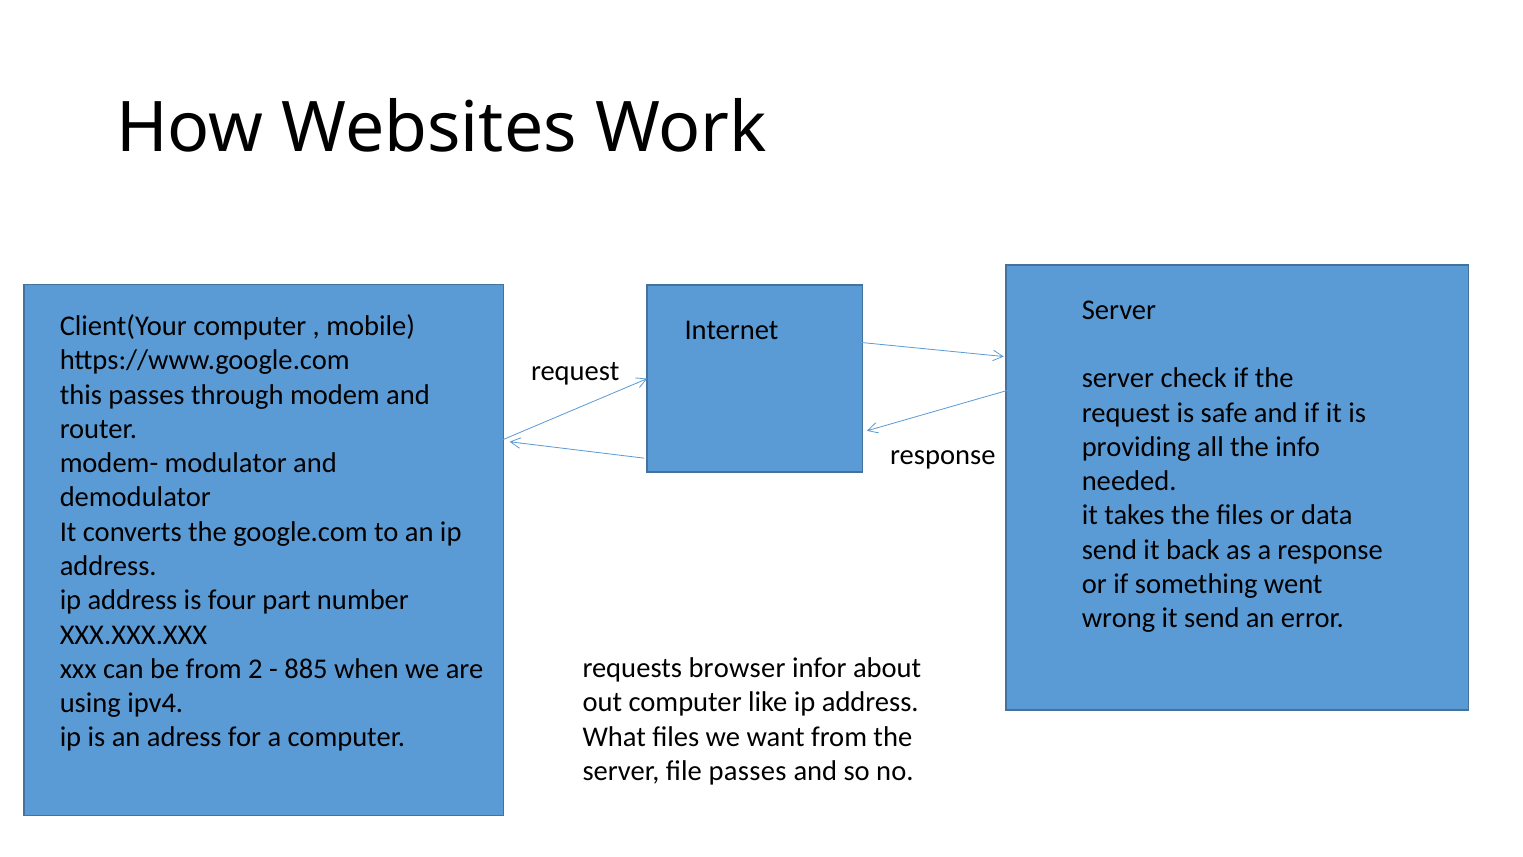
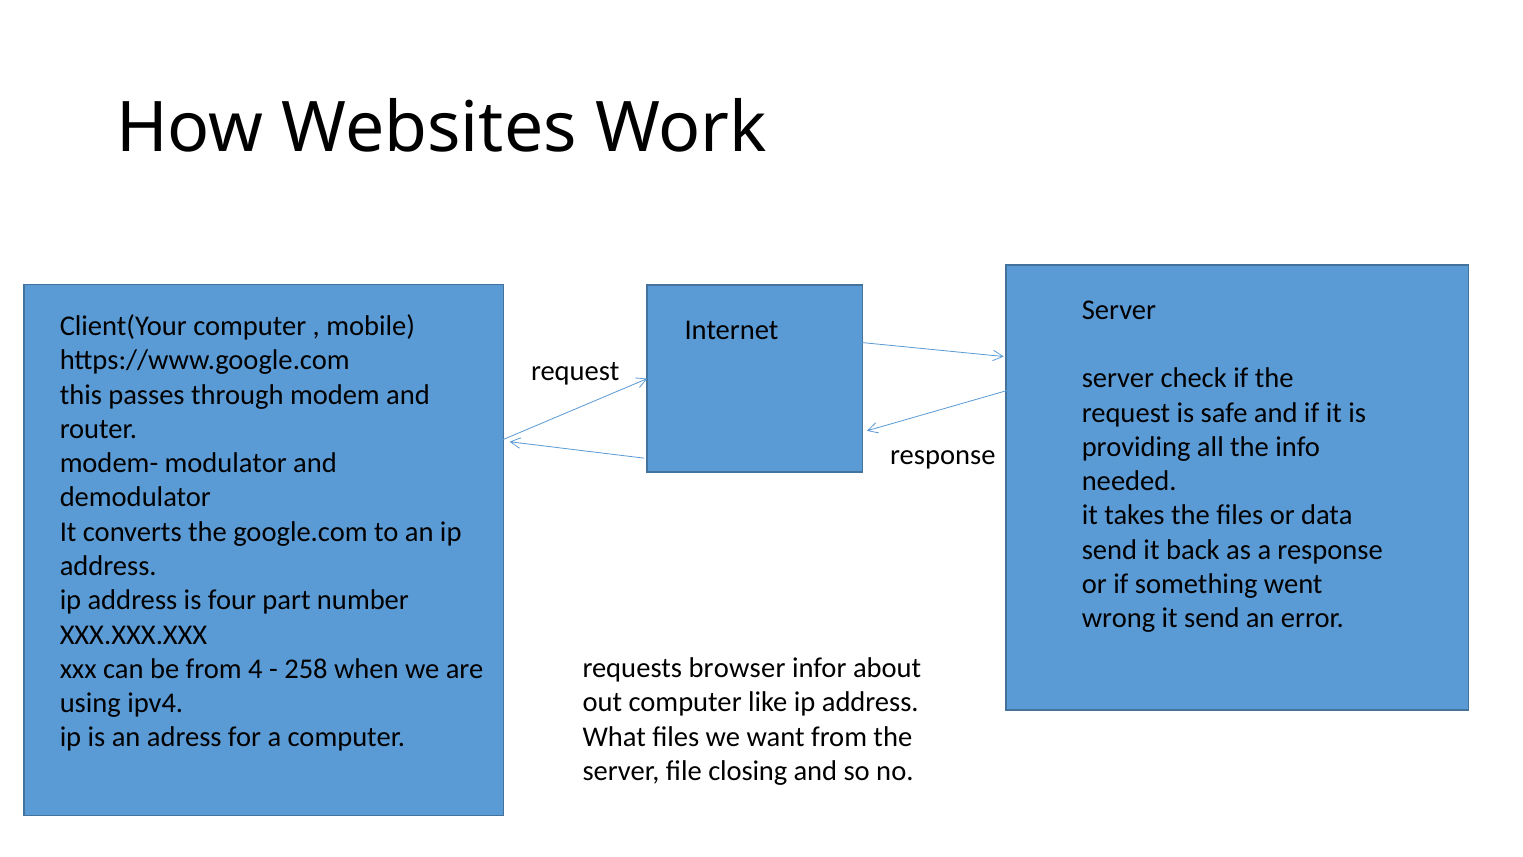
2: 2 -> 4
885: 885 -> 258
file passes: passes -> closing
